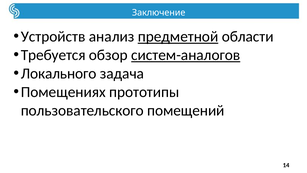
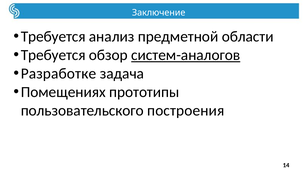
Устройств at (53, 37): Устройств -> Требуется
предметной underline: present -> none
Локального: Локального -> Разработке
помещений: помещений -> построения
